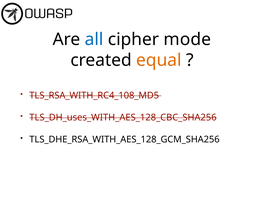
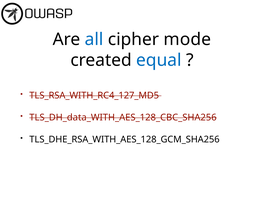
equal colour: orange -> blue
TLS_RSA_WITH_RC4_108_MD5: TLS_RSA_WITH_RC4_108_MD5 -> TLS_RSA_WITH_RC4_127_MD5
TLS_DH_uses_WITH_AES_128_CBC_SHA256: TLS_DH_uses_WITH_AES_128_CBC_SHA256 -> TLS_DH_data_WITH_AES_128_CBC_SHA256
